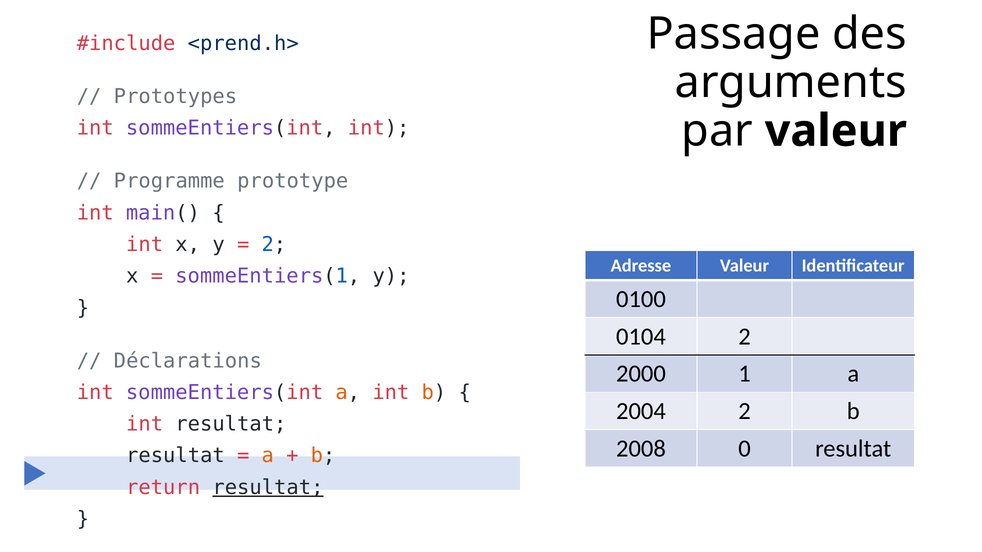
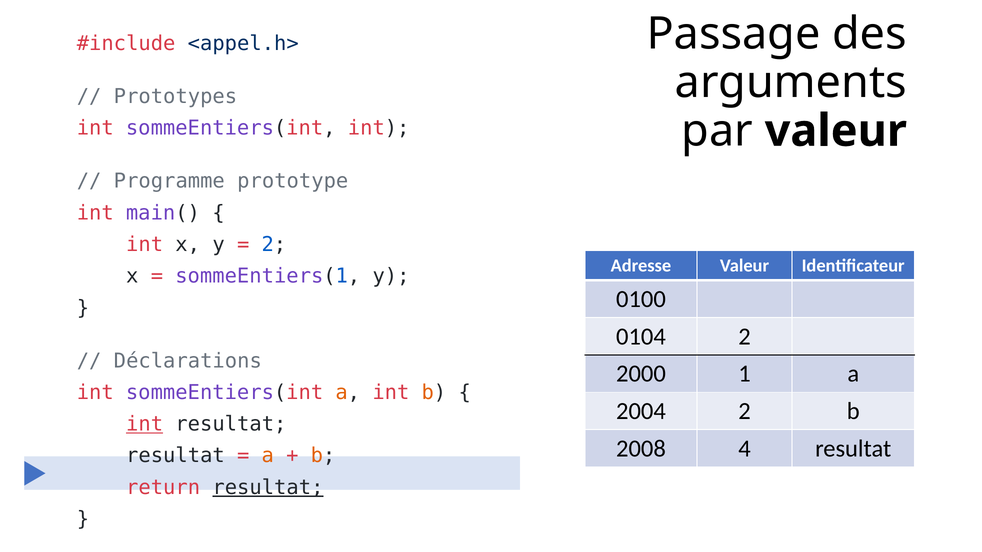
<prend.h>: <prend.h> -> <appel.h>
int at (145, 424) underline: none -> present
0: 0 -> 4
